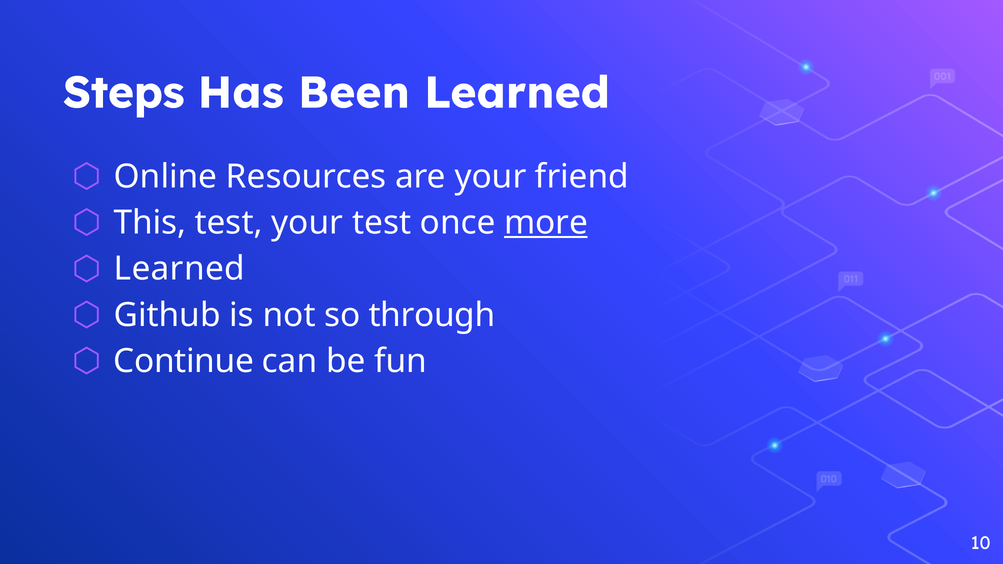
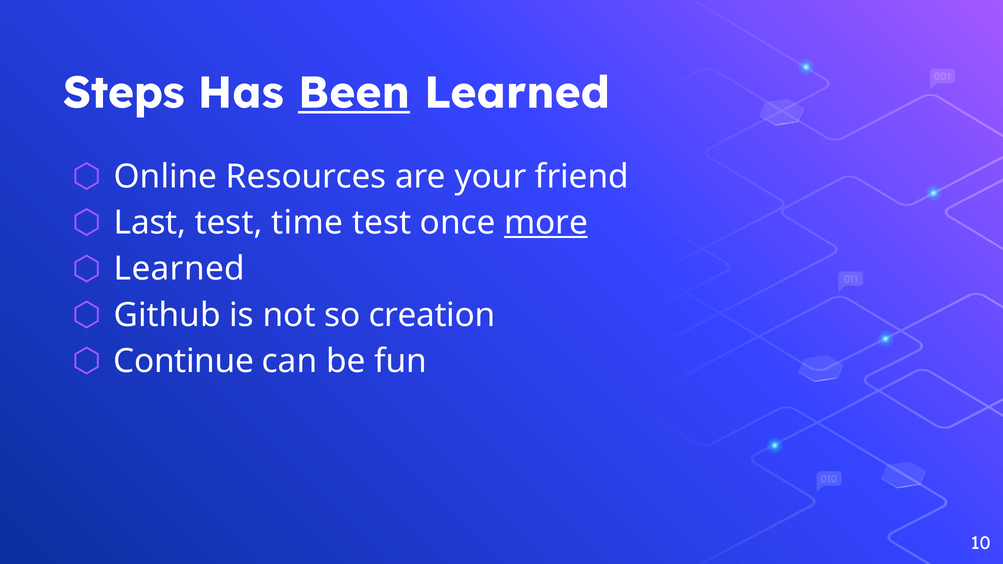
Been underline: none -> present
This: This -> Last
test your: your -> time
through: through -> creation
